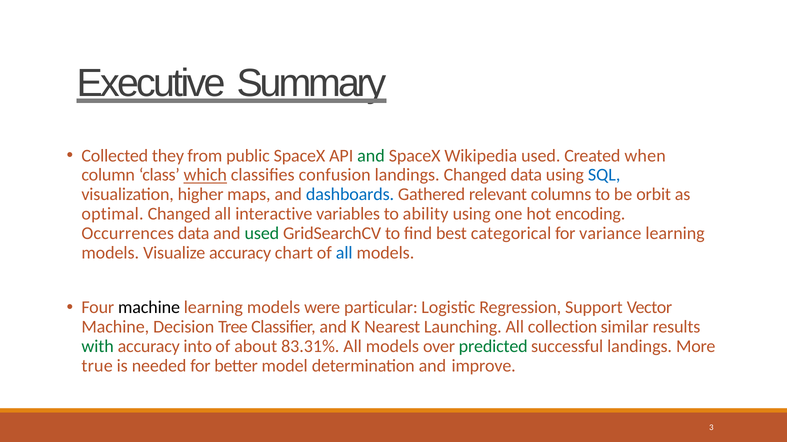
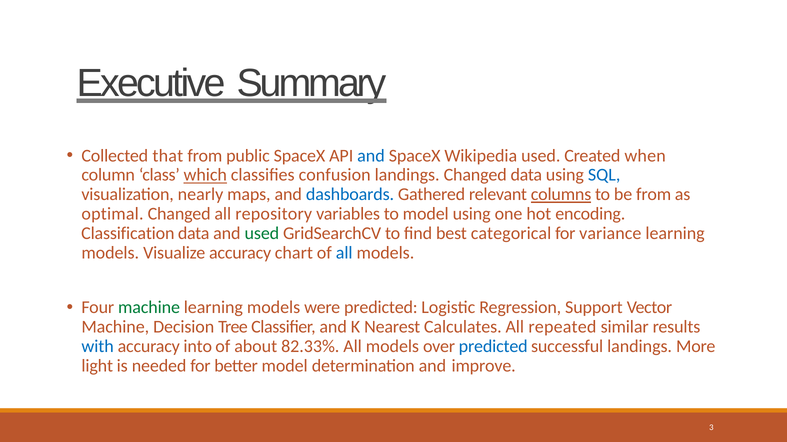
they: they -> that
and at (371, 156) colour: green -> blue
higher: higher -> nearly
columns underline: none -> present
be orbit: orbit -> from
interactive: interactive -> repository
to ability: ability -> model
Occurrences: Occurrences -> Classification
machine at (149, 308) colour: black -> green
were particular: particular -> predicted
Launching: Launching -> Calculates
collection: collection -> repeated
with colour: green -> blue
83.31%: 83.31% -> 82.33%
predicted at (493, 347) colour: green -> blue
true: true -> light
